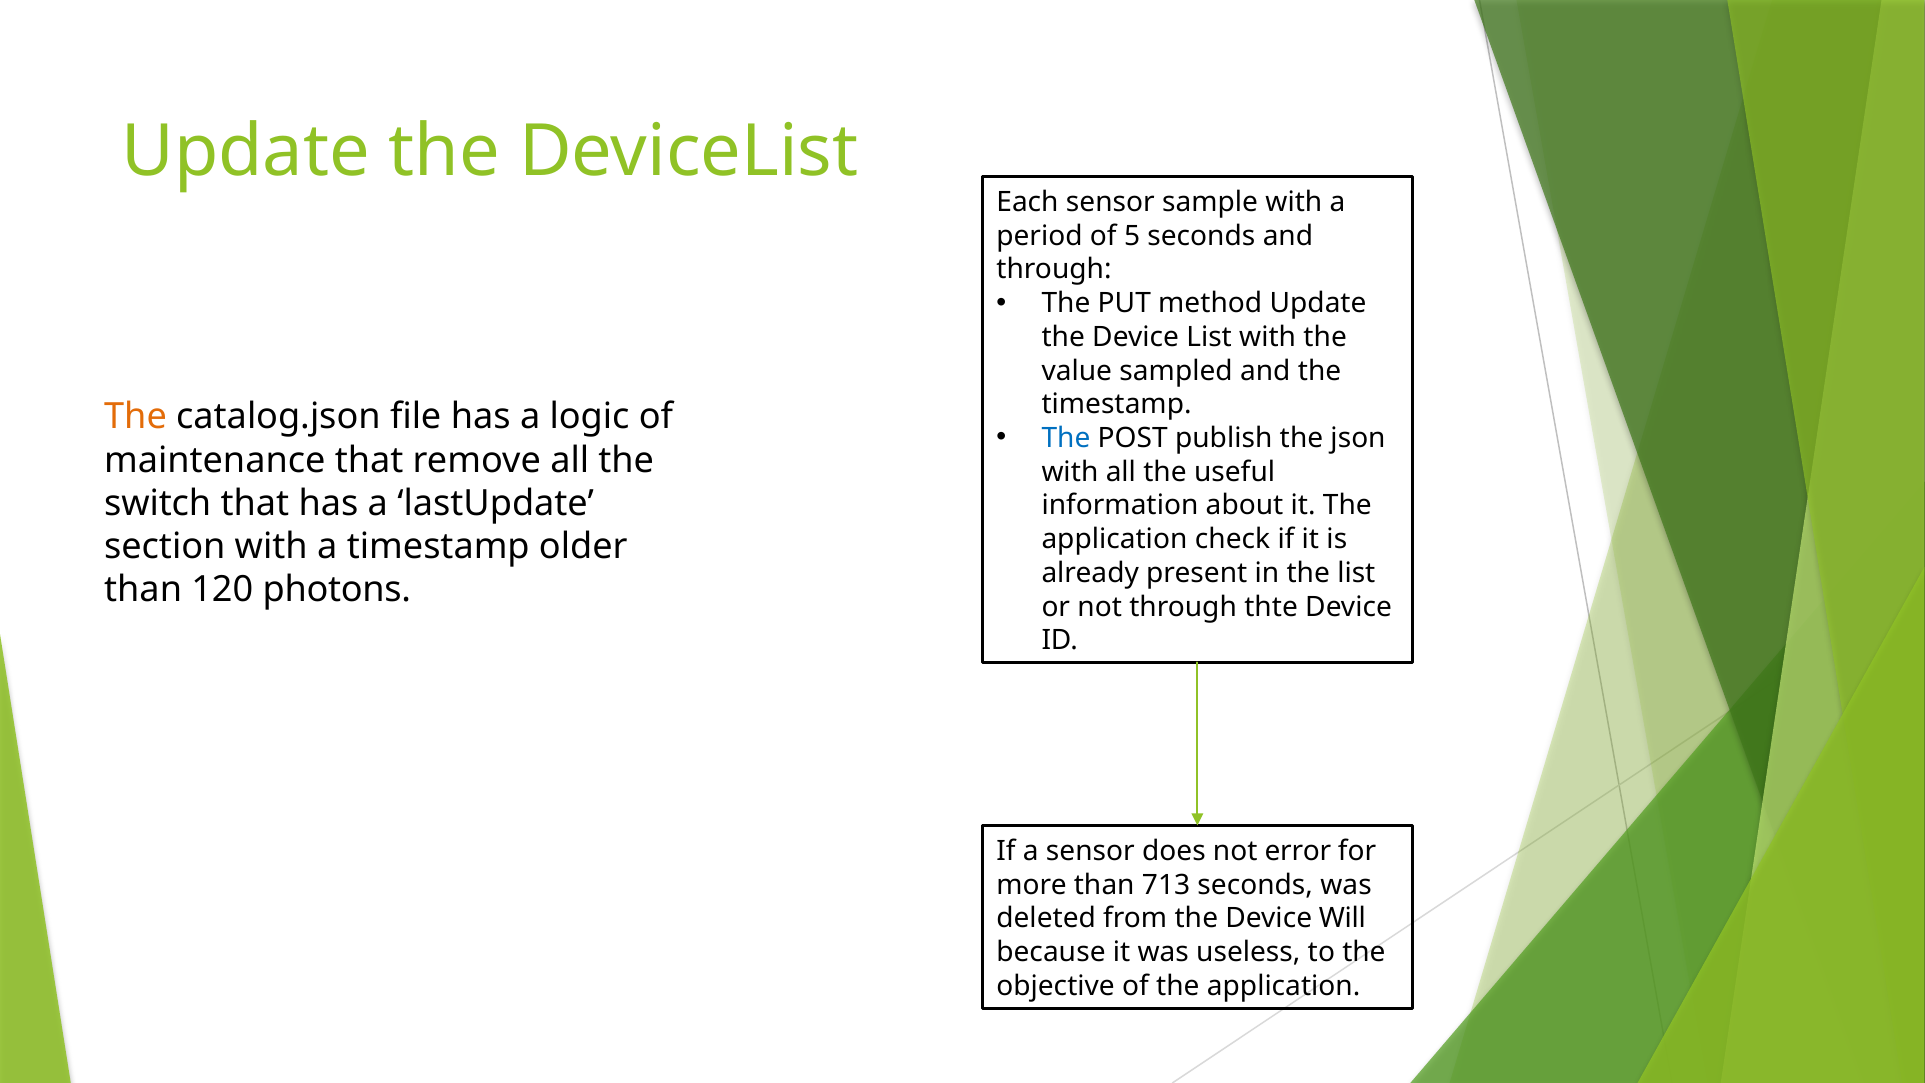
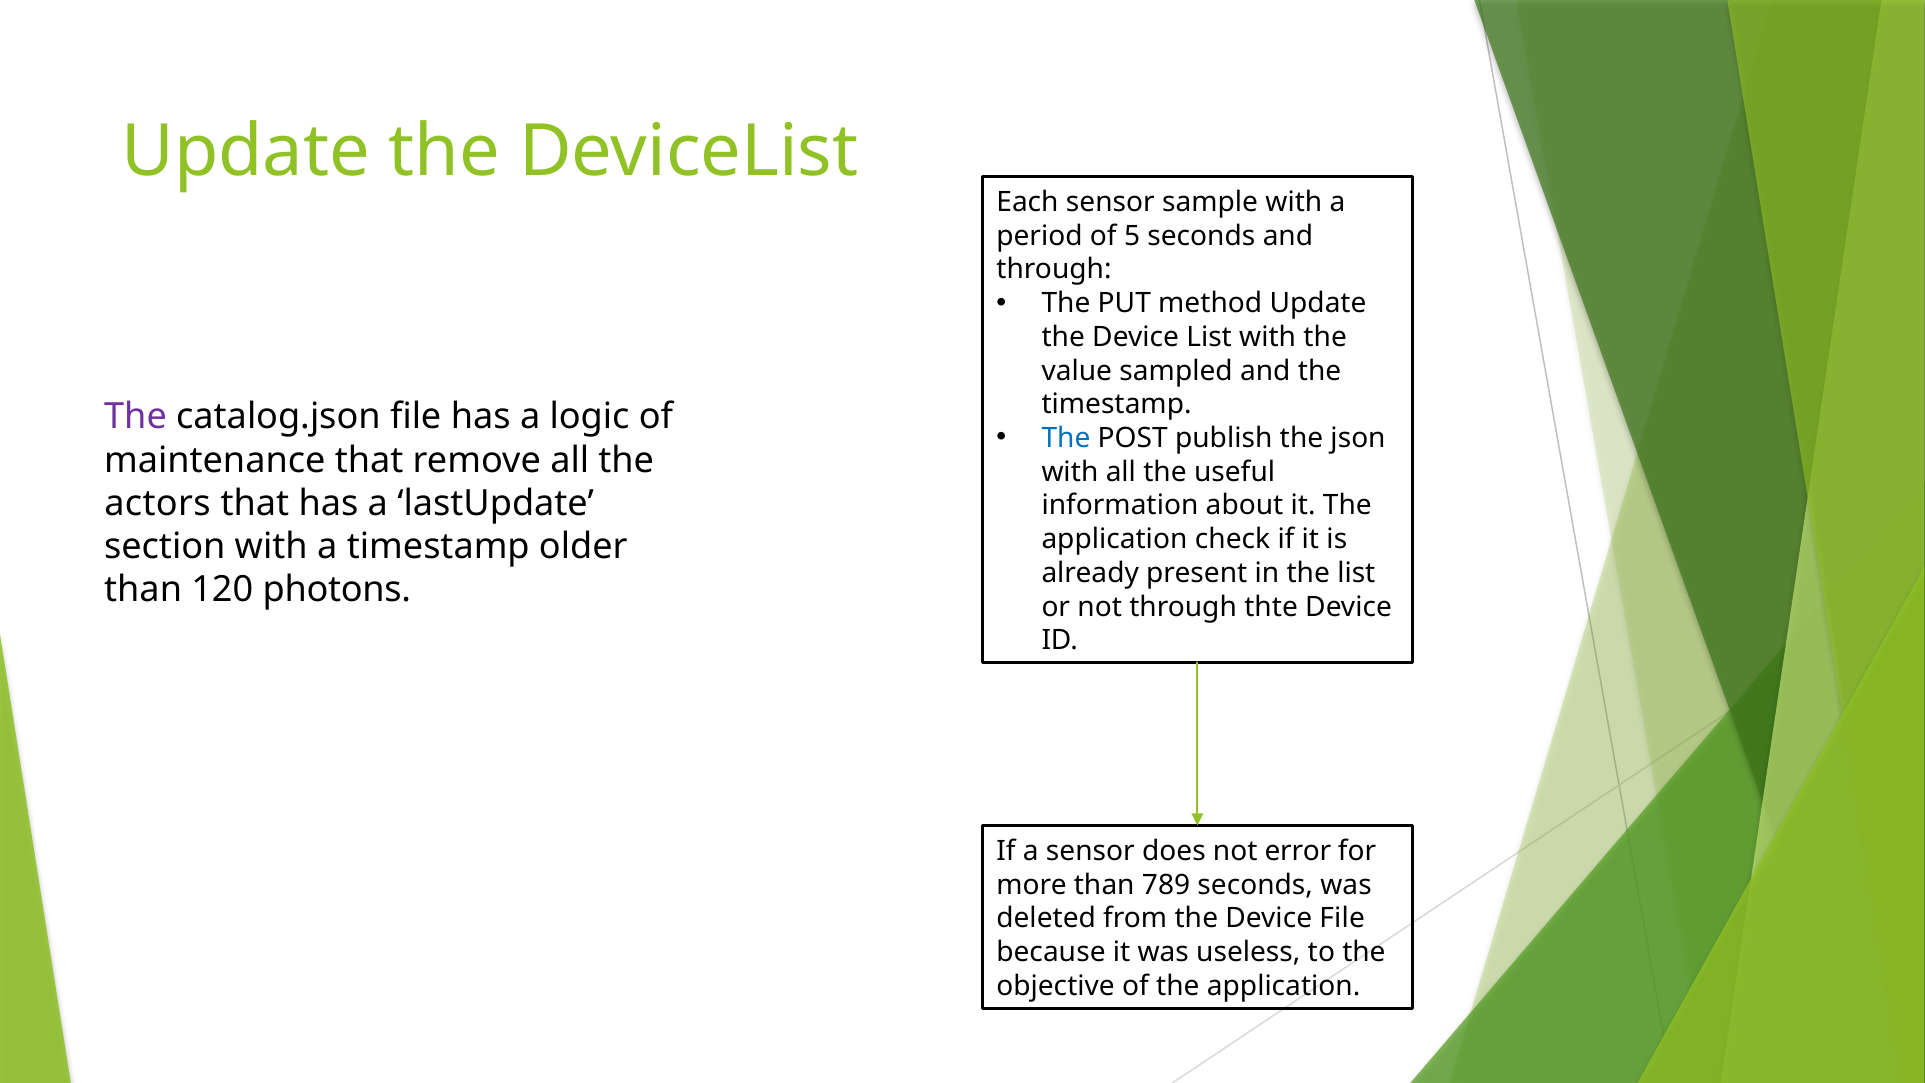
The at (136, 417) colour: orange -> purple
switch: switch -> actors
713: 713 -> 789
Device Will: Will -> File
